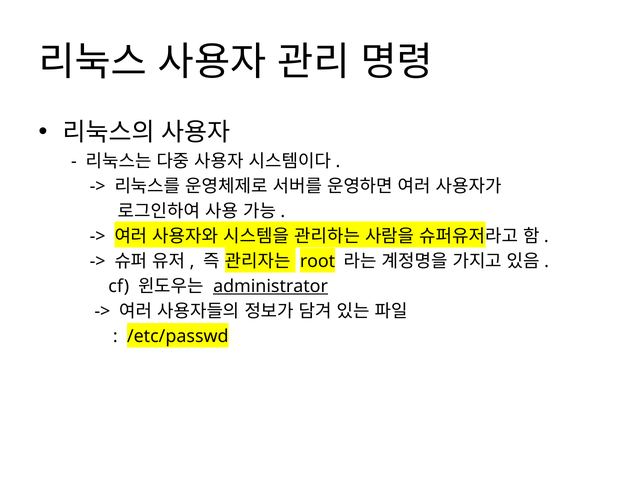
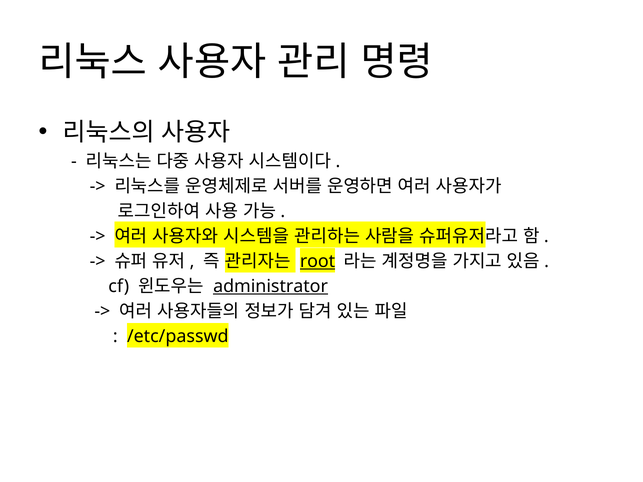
root underline: none -> present
